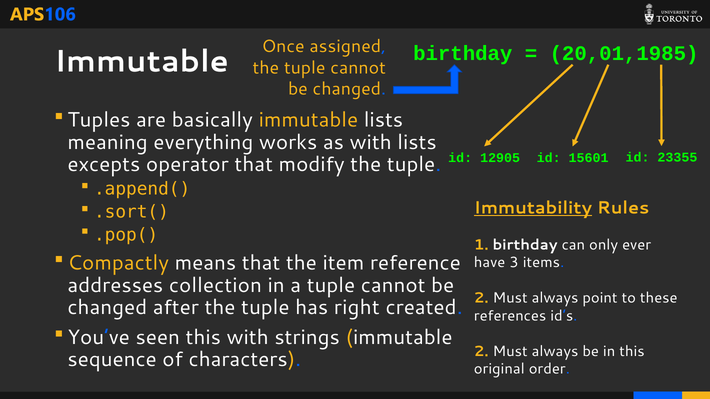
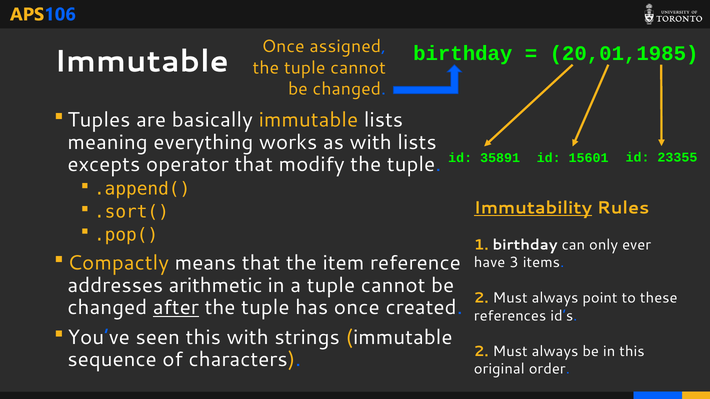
12905: 12905 -> 35891
collection: collection -> arithmetic
after underline: none -> present
has right: right -> once
